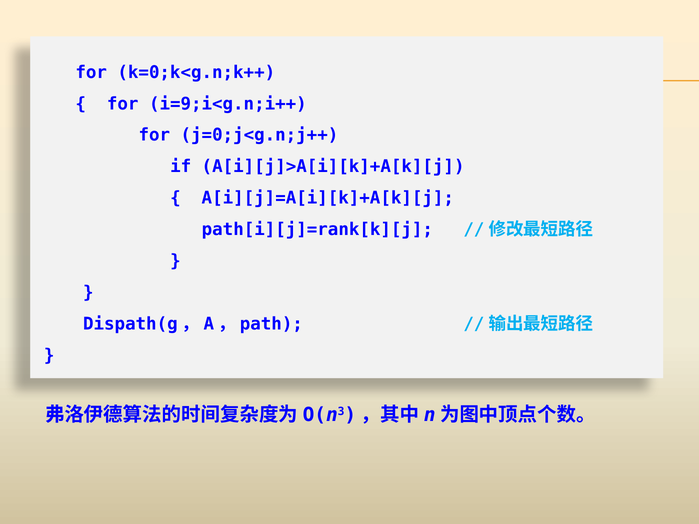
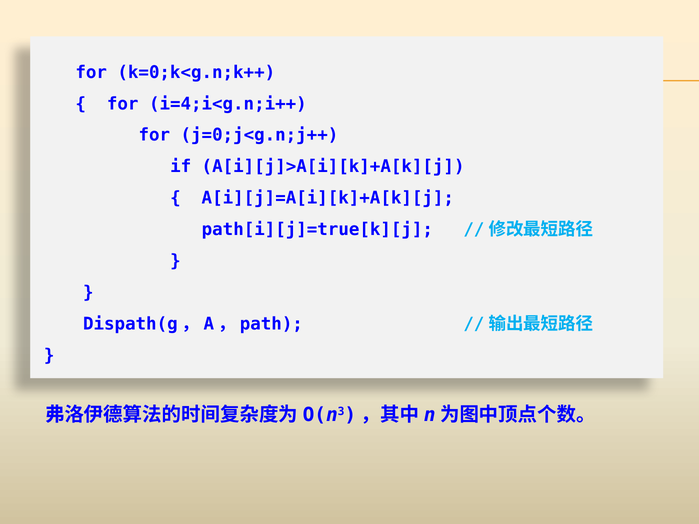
i=9;i<g.n;i++: i=9;i<g.n;i++ -> i=4;i<g.n;i++
path[i][j]=rank[k][j: path[i][j]=rank[k][j -> path[i][j]=true[k][j
